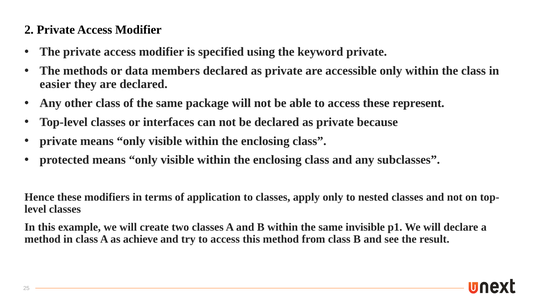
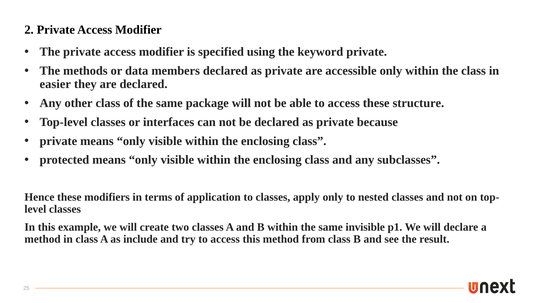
represent: represent -> structure
achieve: achieve -> include
